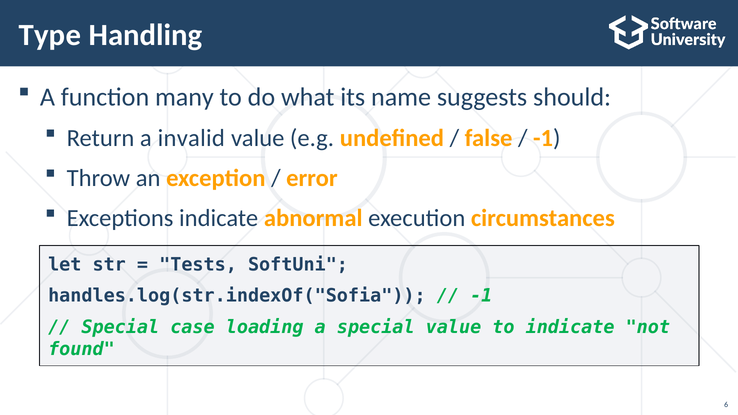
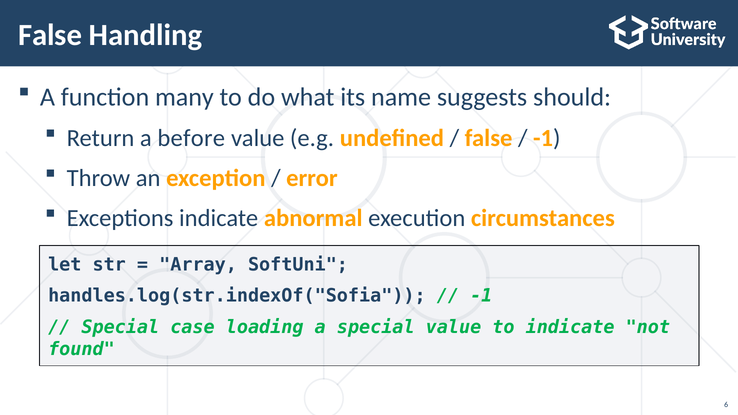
Type at (50, 35): Type -> False
invalid: invalid -> before
Tests: Tests -> Array
